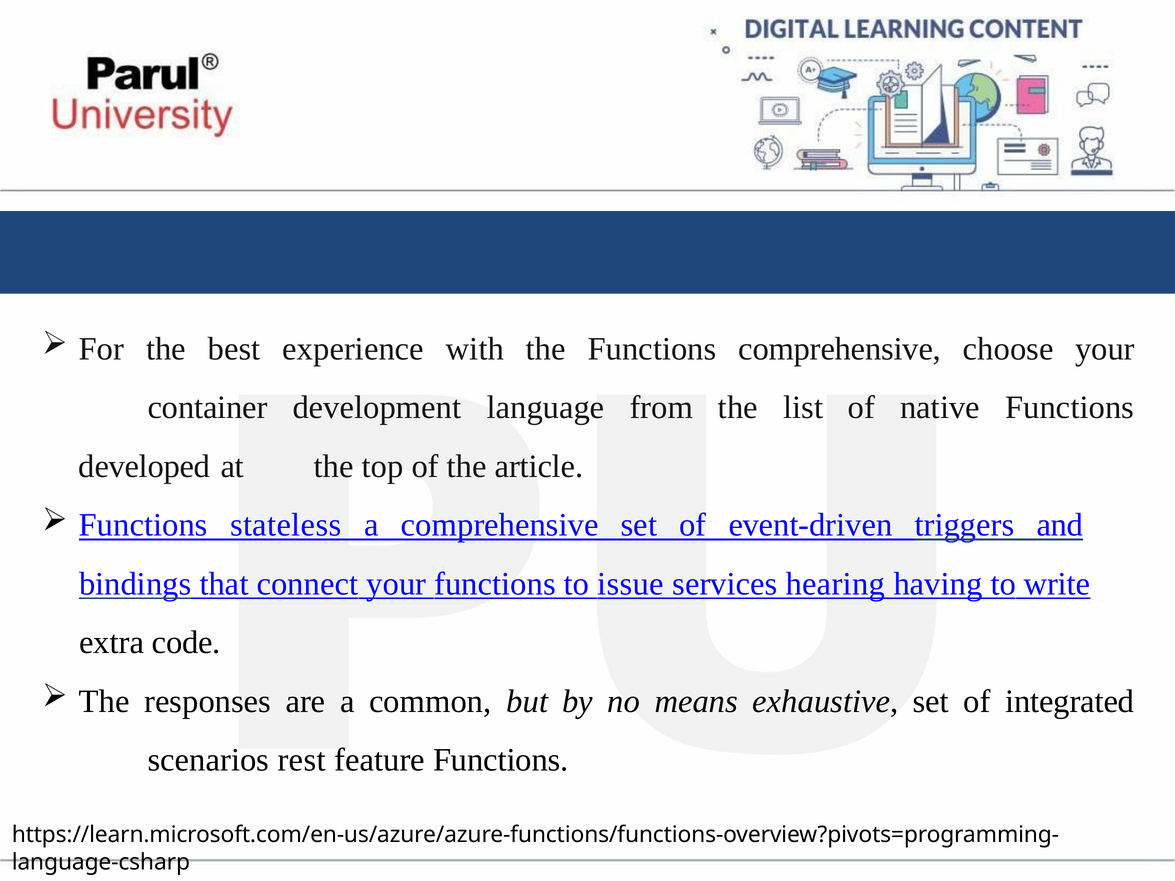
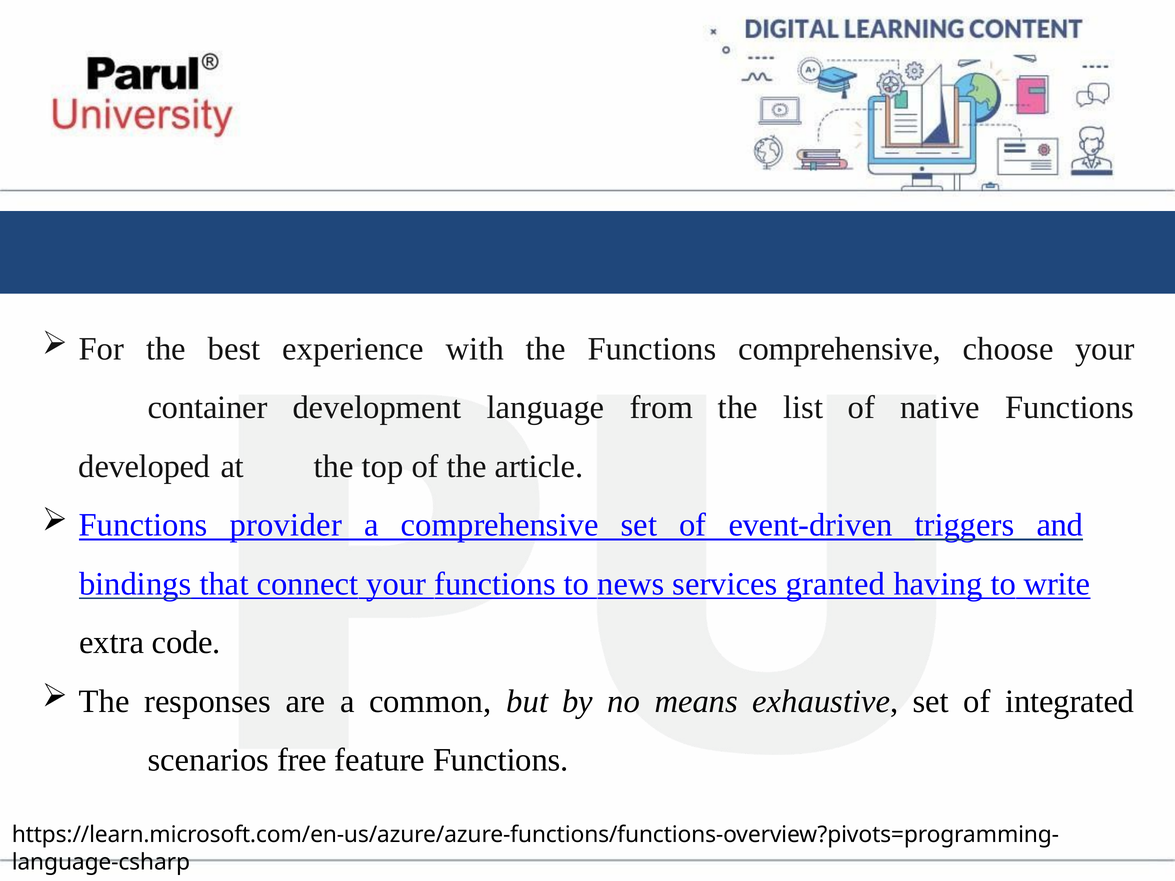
stateless: stateless -> provider
issue: issue -> news
hearing: hearing -> granted
rest: rest -> free
